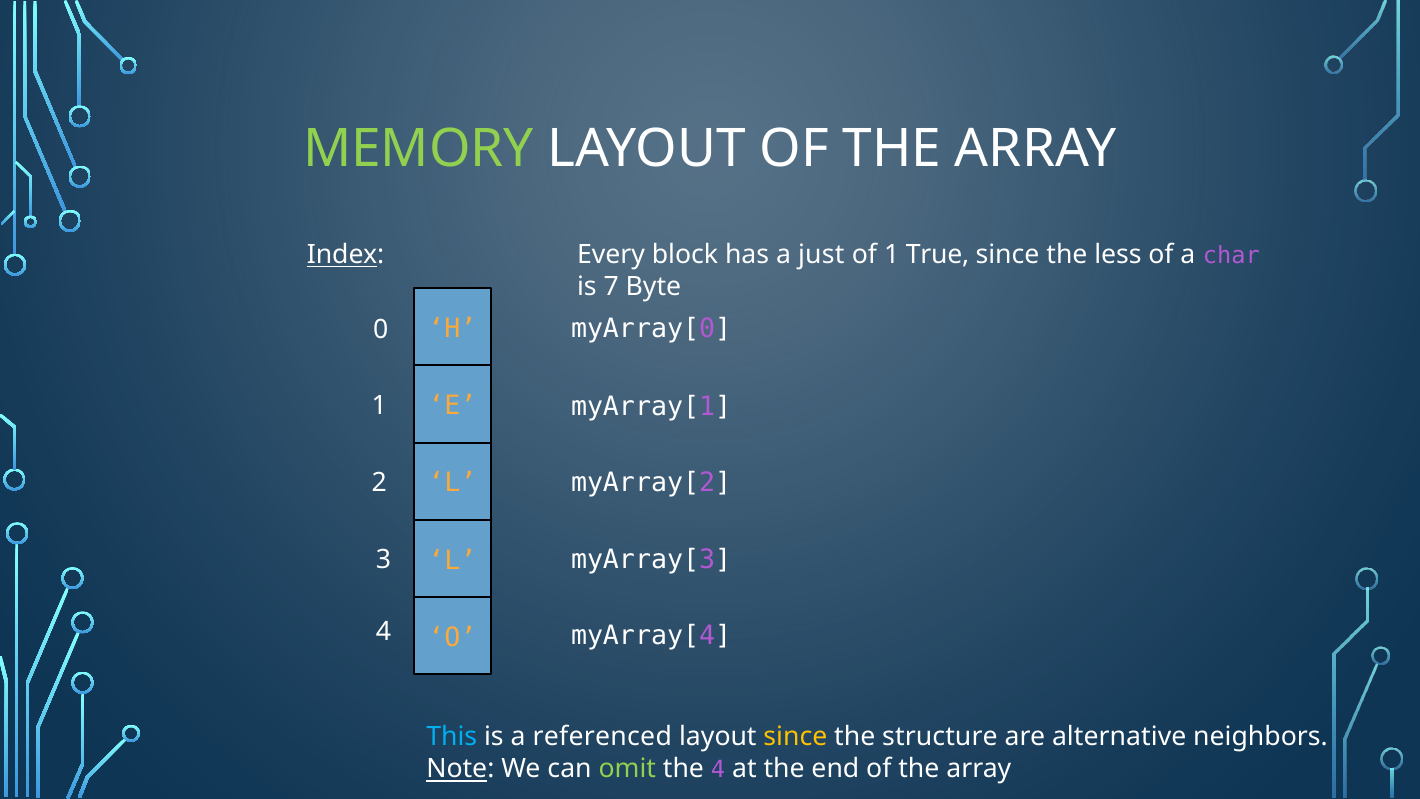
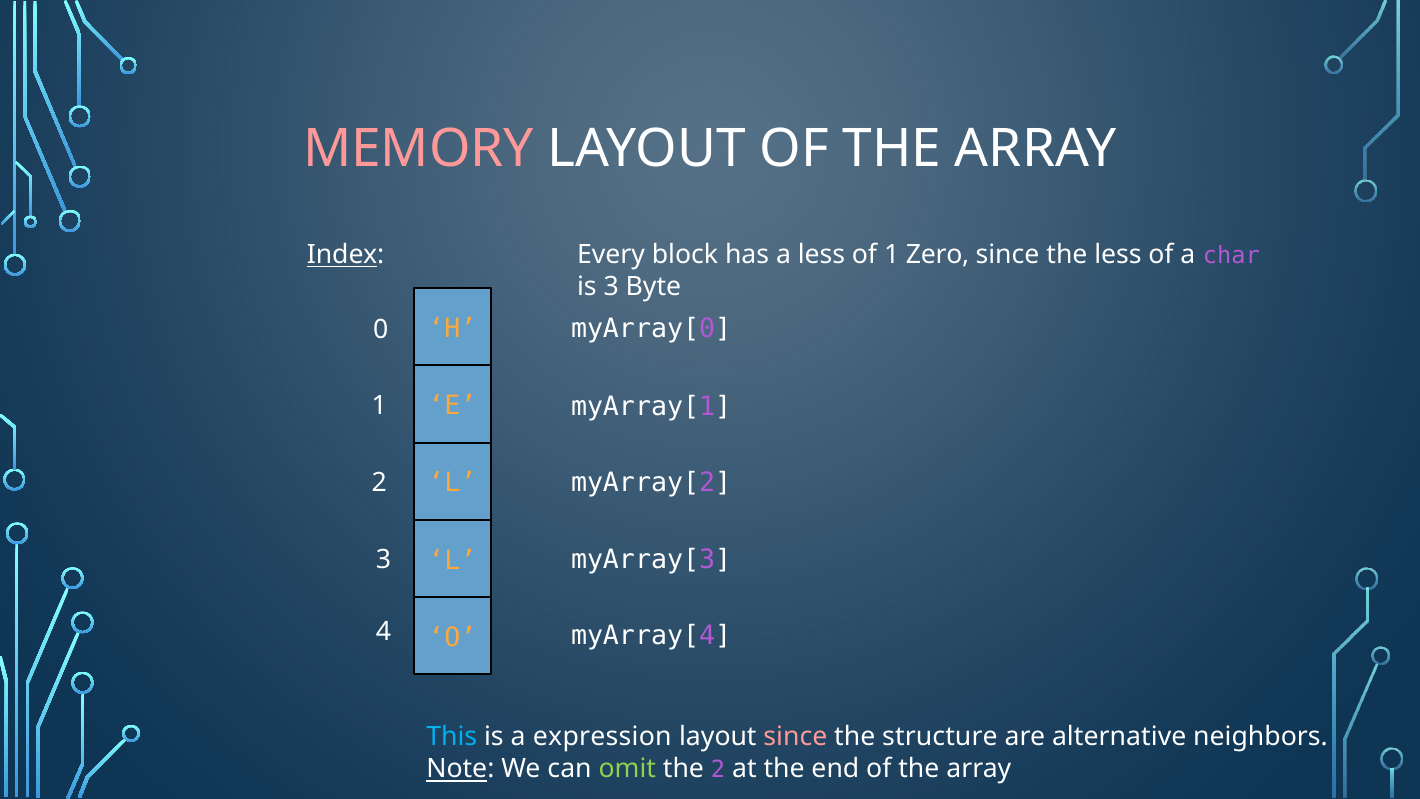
MEMORY colour: light green -> pink
a just: just -> less
True: True -> Zero
is 7: 7 -> 3
referenced: referenced -> expression
since at (795, 737) colour: yellow -> pink
the 4: 4 -> 2
